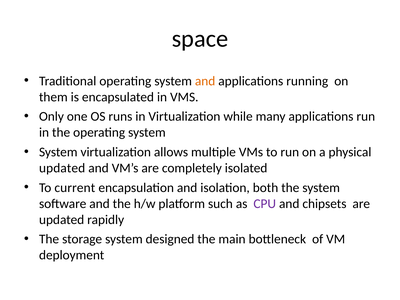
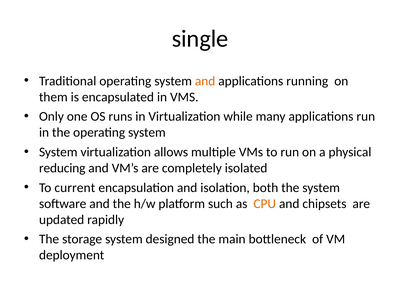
space: space -> single
updated at (62, 168): updated -> reducing
CPU colour: purple -> orange
